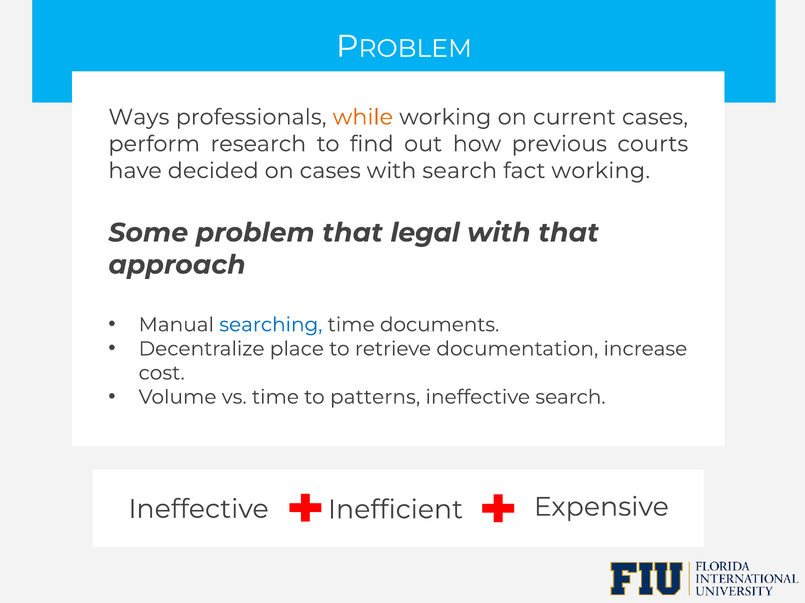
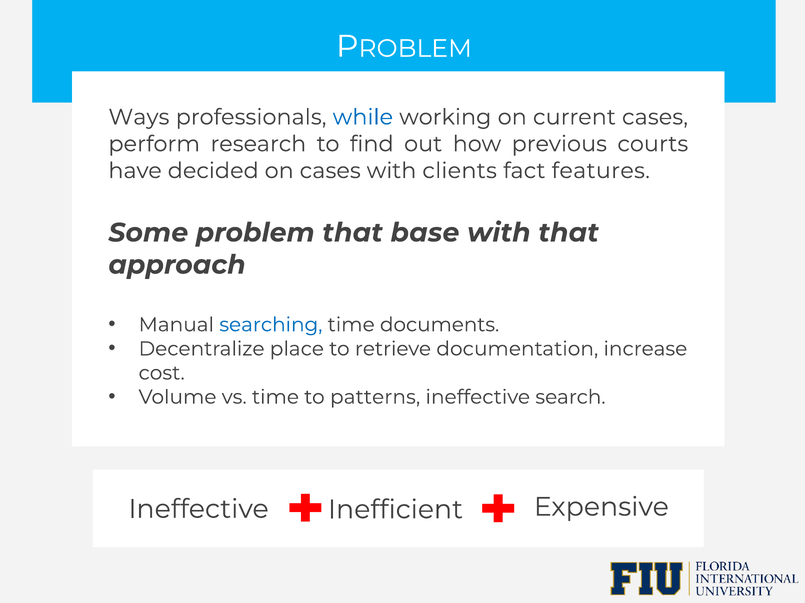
while colour: orange -> blue
with search: search -> clients
fact working: working -> features
legal: legal -> base
